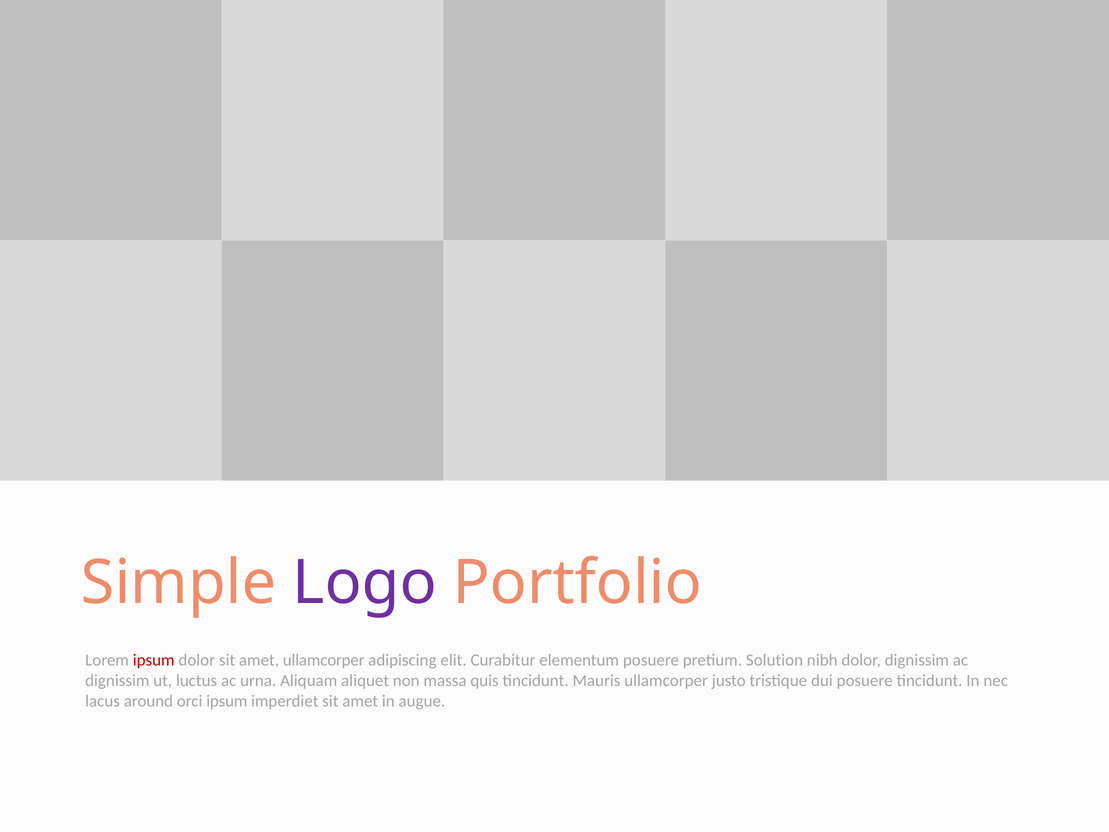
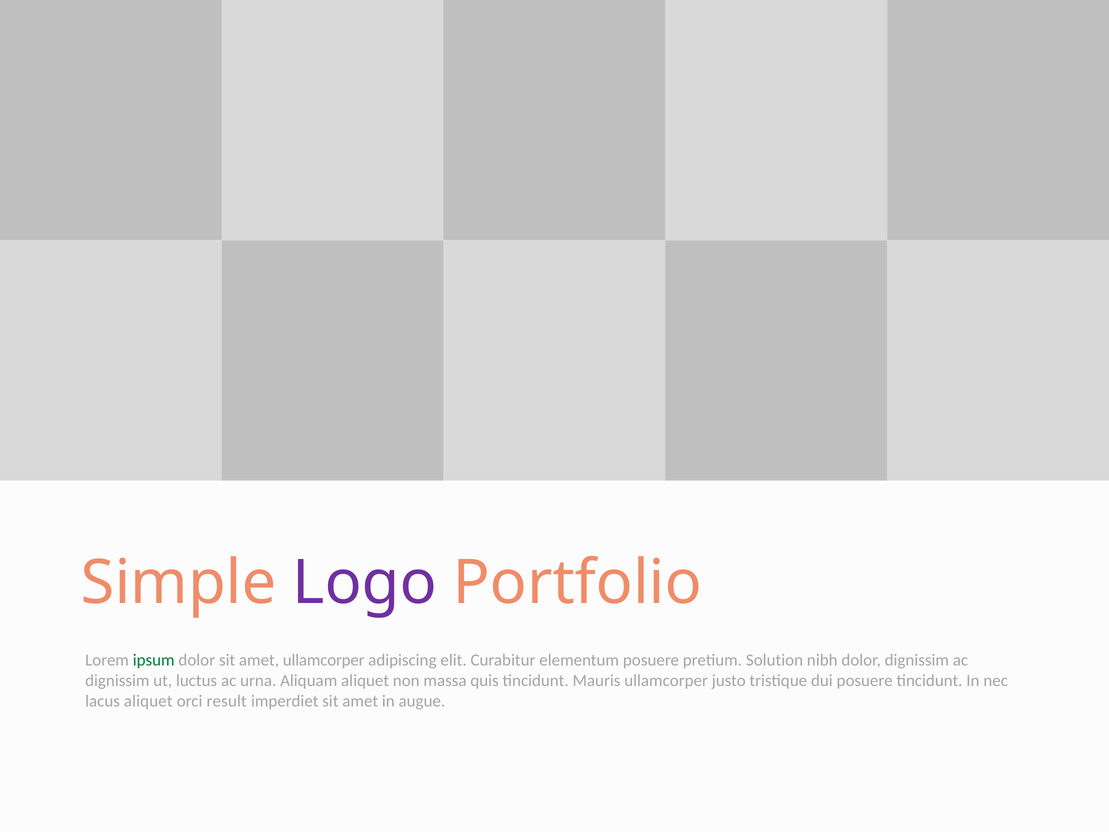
ipsum at (154, 660) colour: red -> green
lacus around: around -> aliquet
orci ipsum: ipsum -> result
